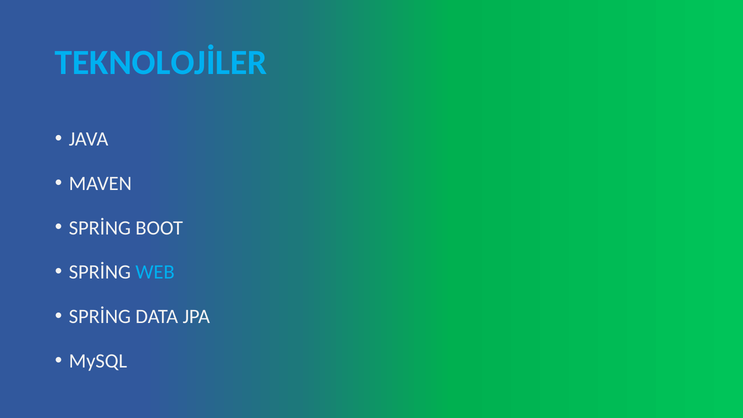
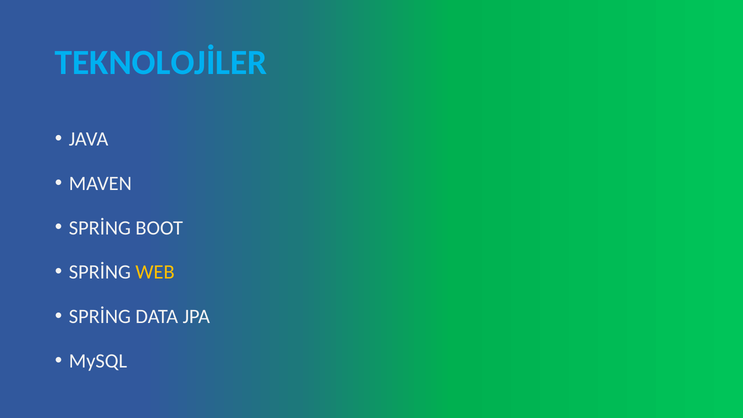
WEB colour: light blue -> yellow
